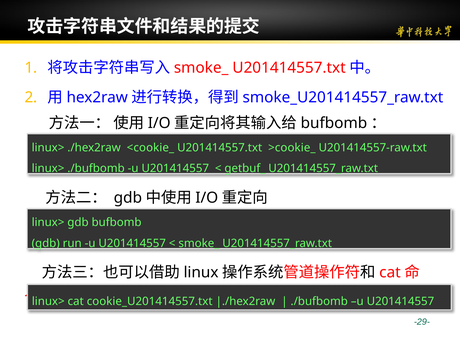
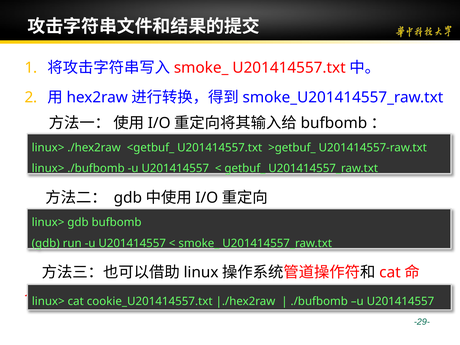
<cookie_: <cookie_ -> <getbuf_
>cookie_: >cookie_ -> >getbuf_
